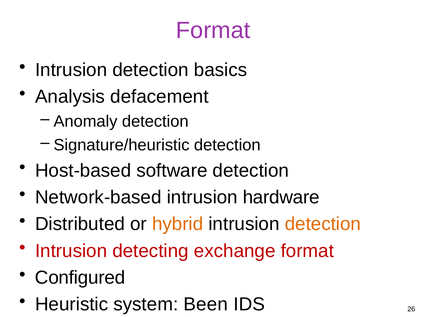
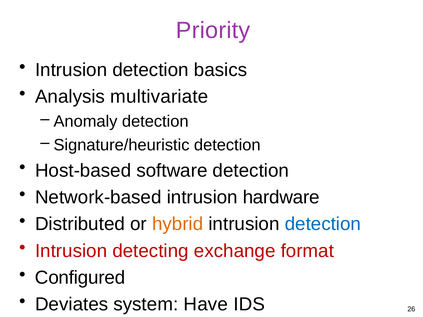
Format at (213, 30): Format -> Priority
defacement: defacement -> multivariate
detection at (323, 224) colour: orange -> blue
Heuristic: Heuristic -> Deviates
Been: Been -> Have
